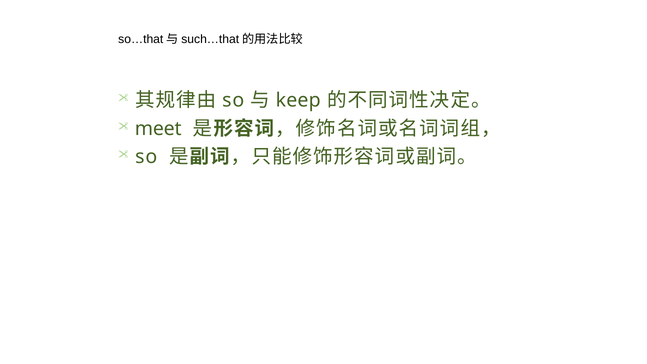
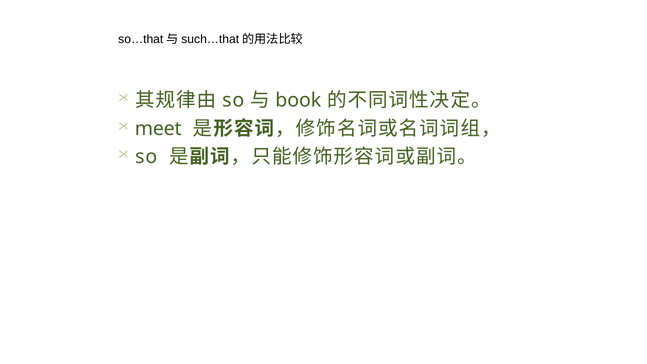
keep: keep -> book
